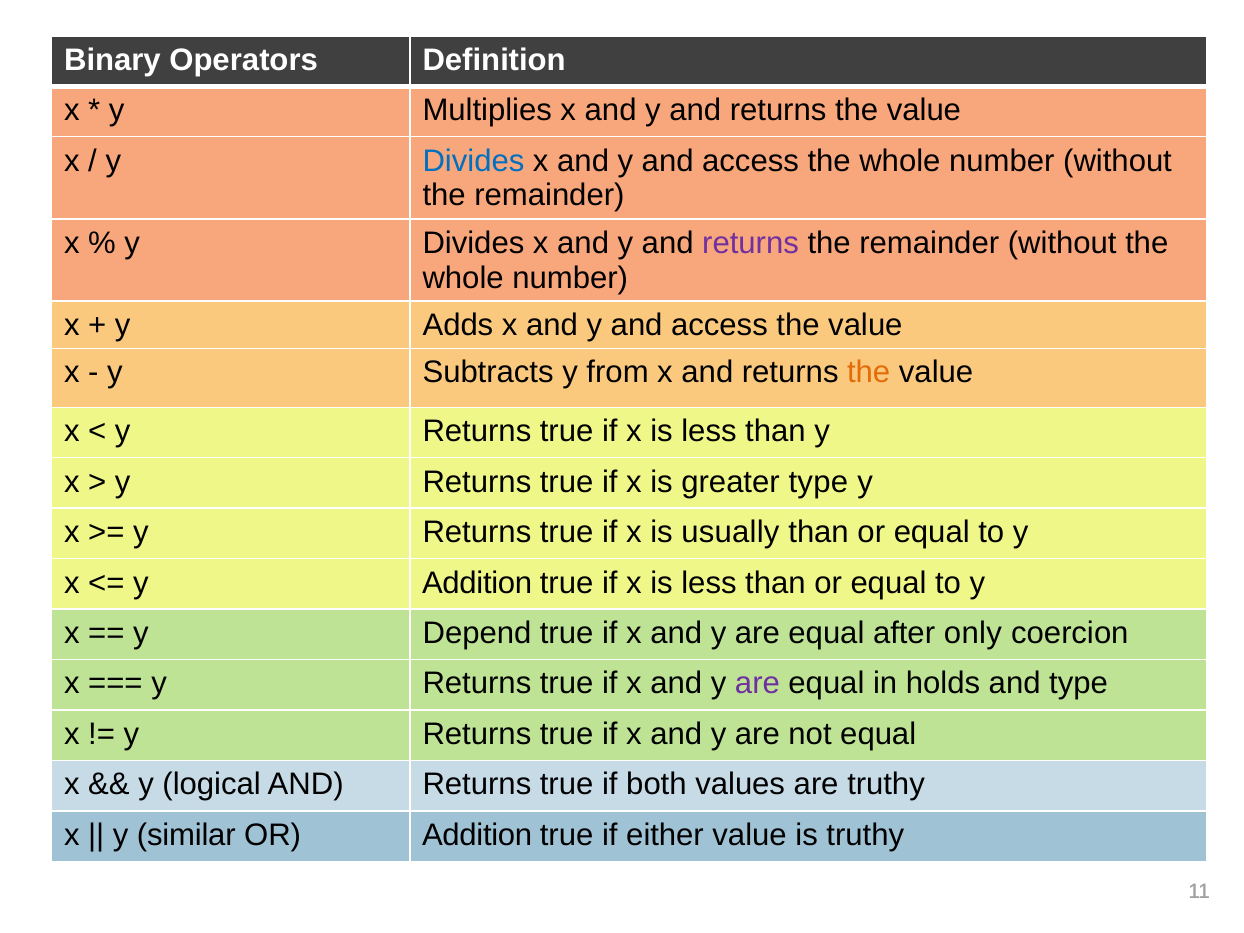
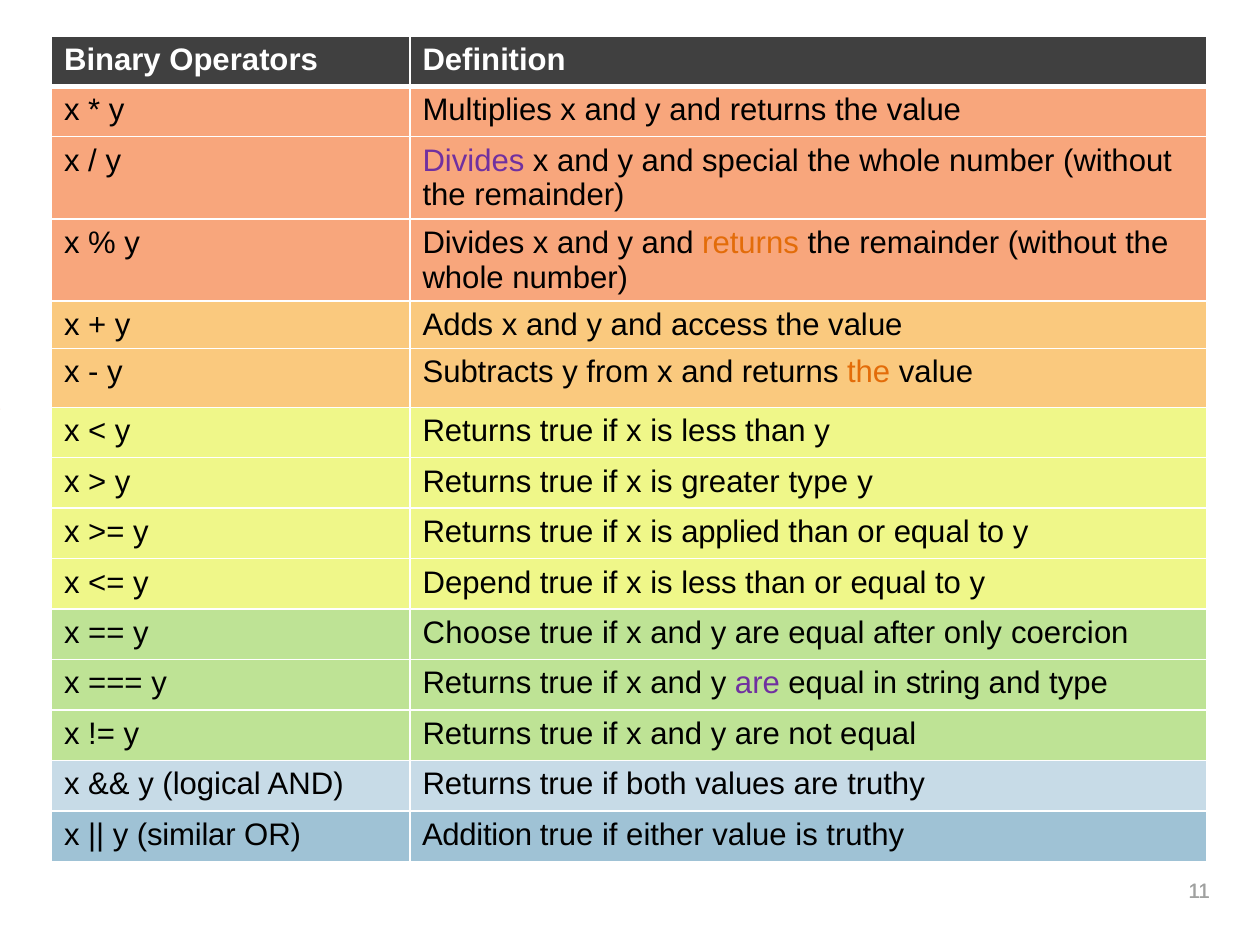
Divides at (473, 161) colour: blue -> purple
access at (751, 161): access -> special
returns at (751, 243) colour: purple -> orange
usually: usually -> applied
y Addition: Addition -> Depend
Depend: Depend -> Choose
holds: holds -> string
